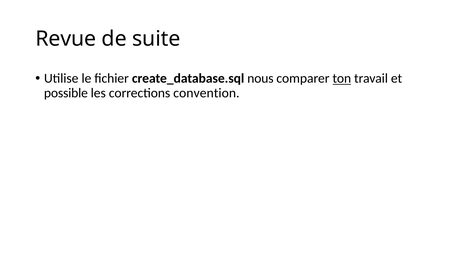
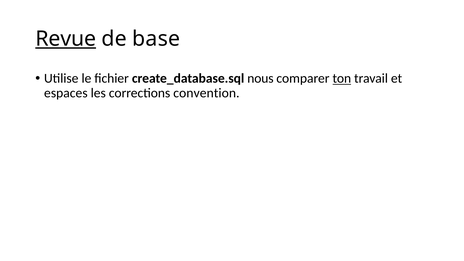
Revue underline: none -> present
suite: suite -> base
possible: possible -> espaces
